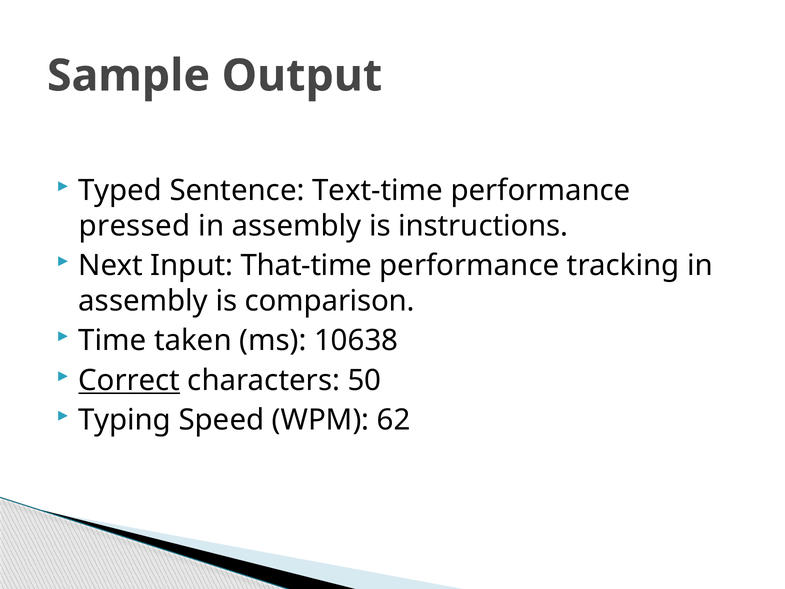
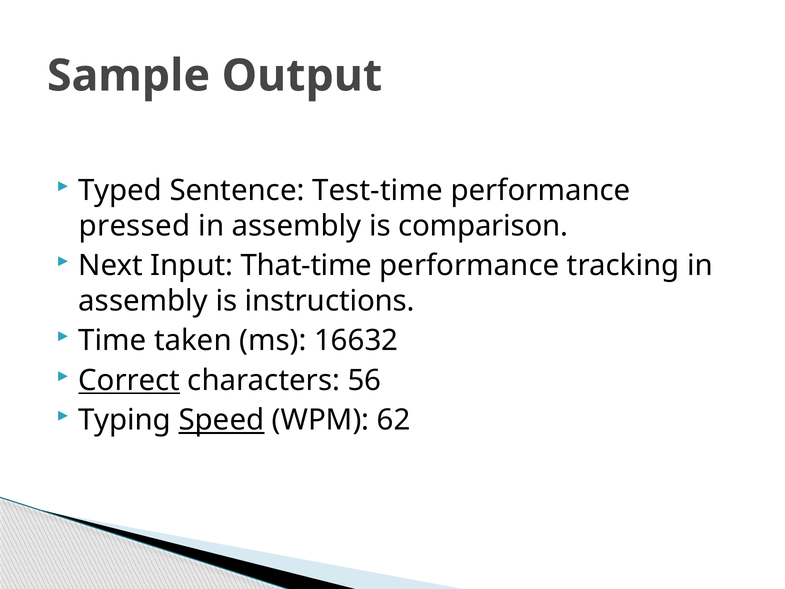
Text-time: Text-time -> Test-time
instructions: instructions -> comparison
comparison: comparison -> instructions
10638: 10638 -> 16632
50: 50 -> 56
Speed underline: none -> present
